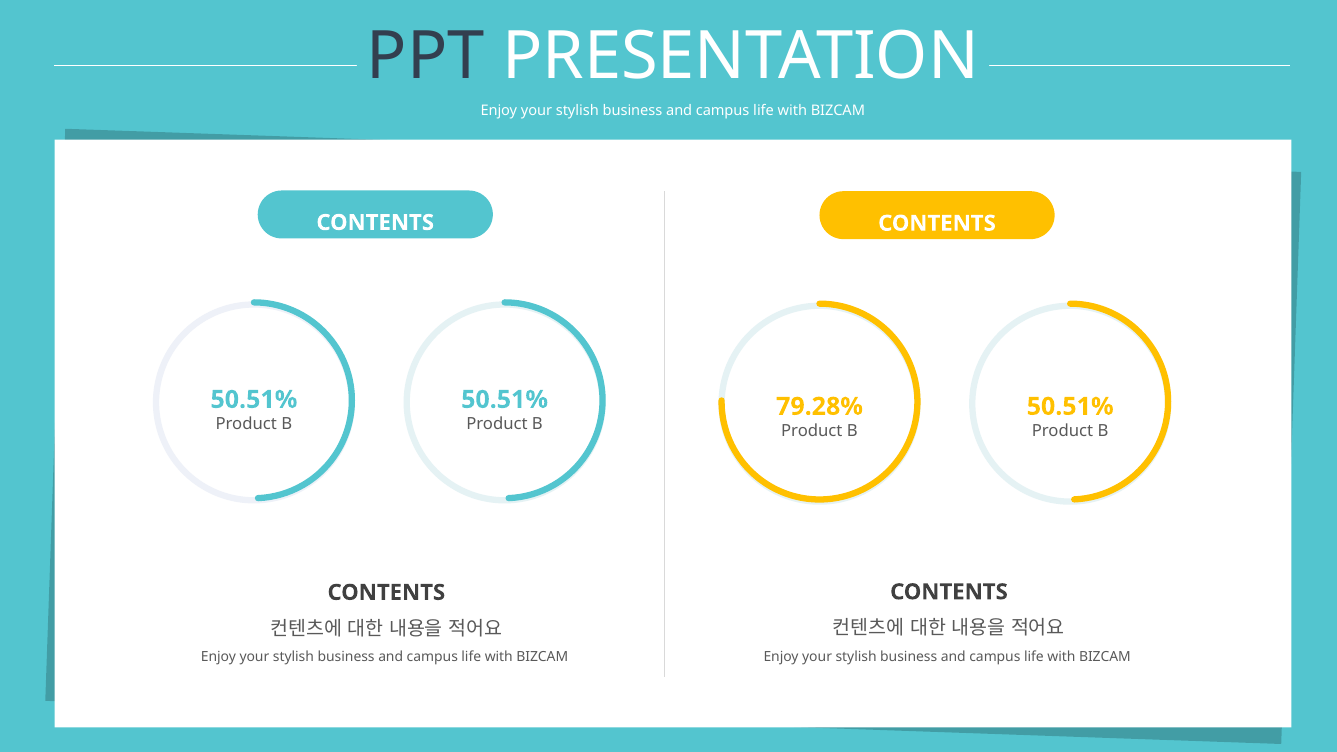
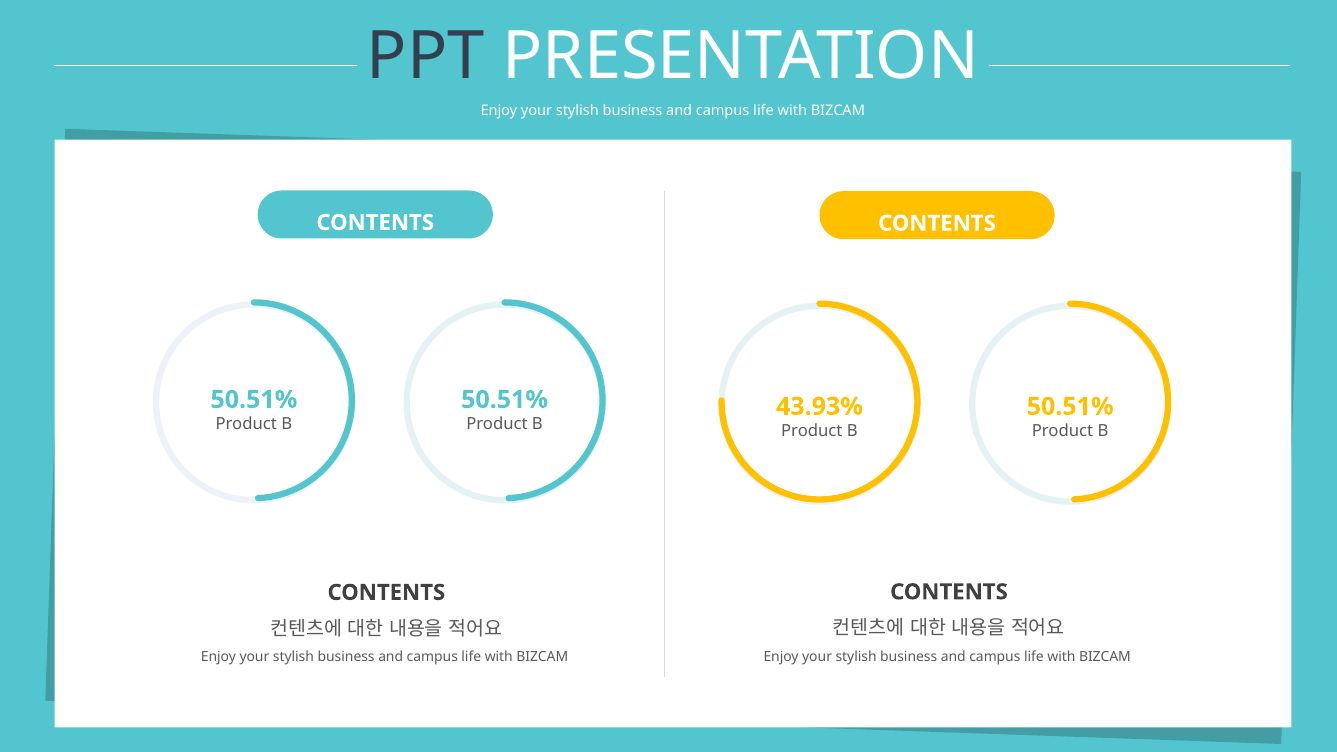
79.28%: 79.28% -> 43.93%
